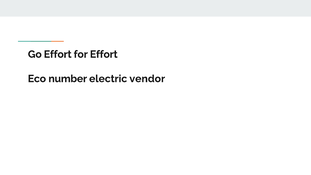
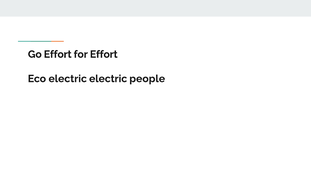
Eco number: number -> electric
vendor: vendor -> people
